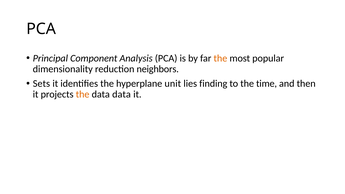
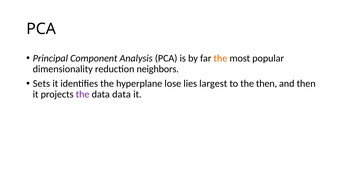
unit: unit -> lose
finding: finding -> largest
the time: time -> then
the at (83, 94) colour: orange -> purple
